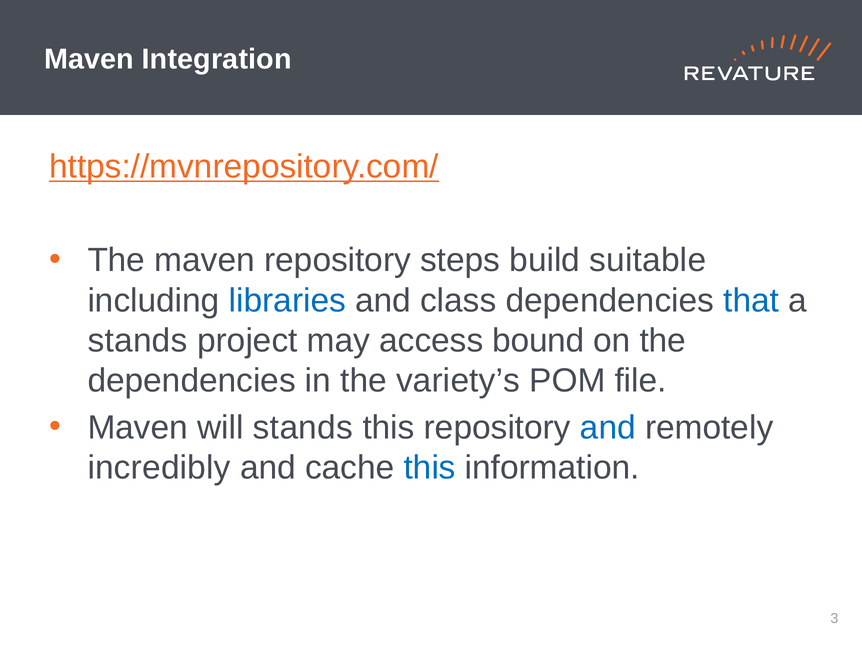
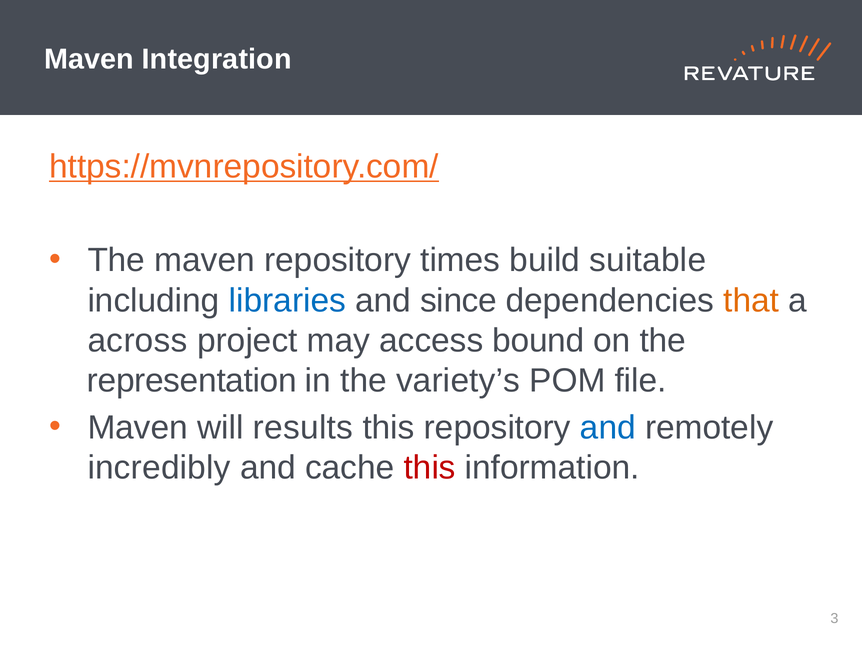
steps: steps -> times
class: class -> since
that colour: blue -> orange
stands at (138, 340): stands -> across
dependencies at (192, 381): dependencies -> representation
will stands: stands -> results
this at (430, 468) colour: blue -> red
